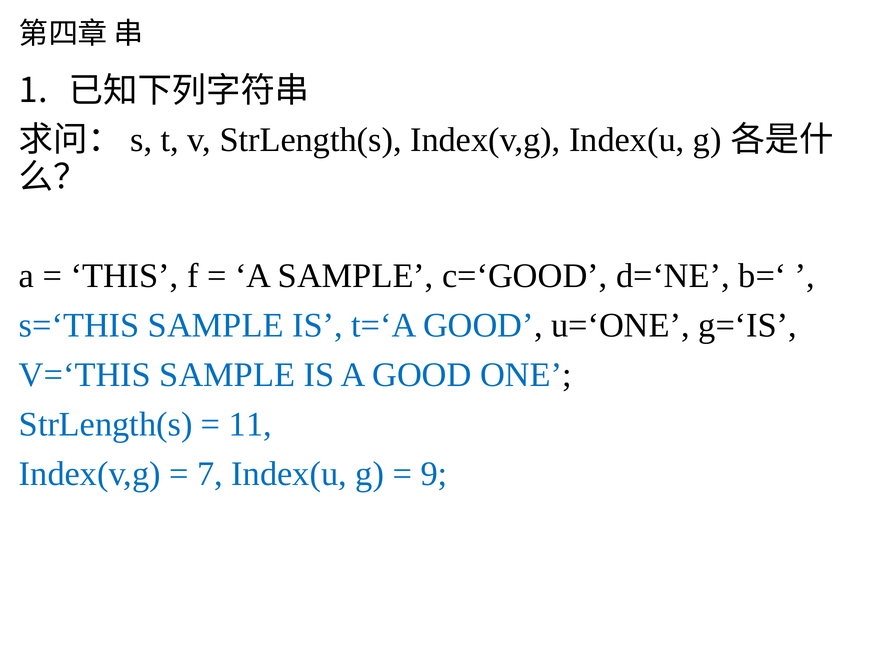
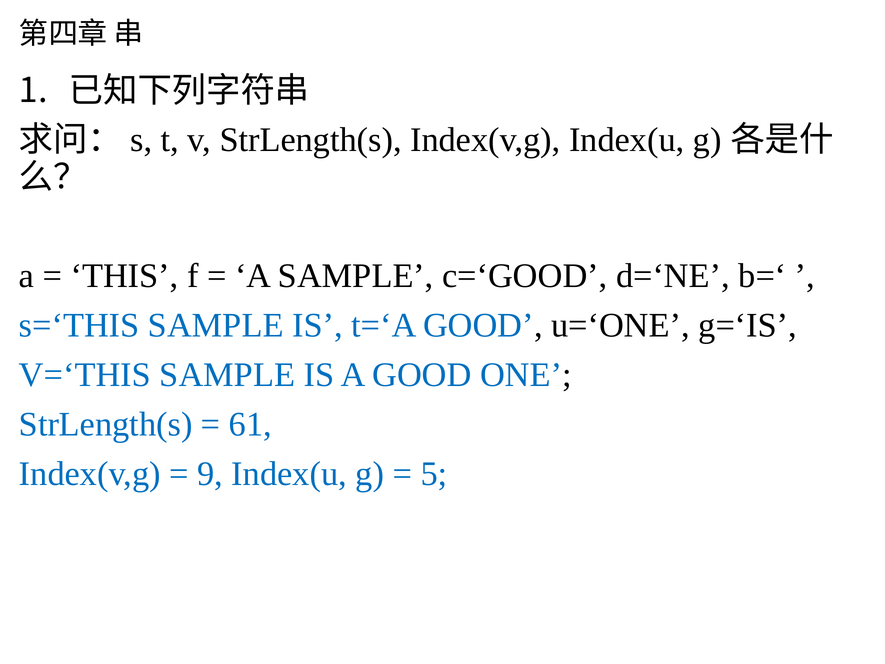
11: 11 -> 61
7: 7 -> 9
9: 9 -> 5
